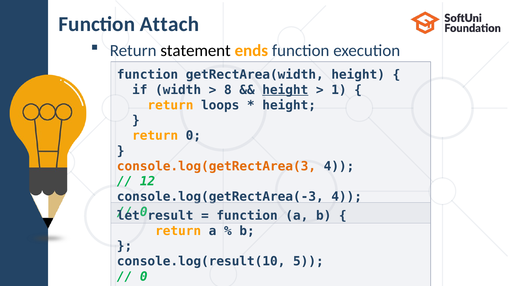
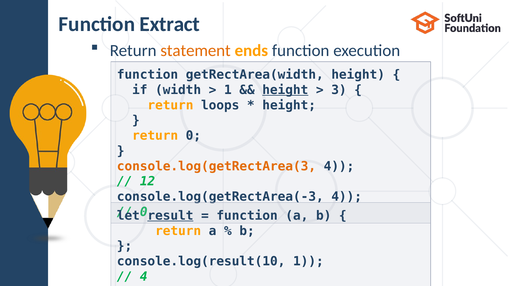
Attach: Attach -> Extract
statement colour: black -> orange
8 at (228, 90): 8 -> 1
1: 1 -> 3
result underline: none -> present
console.log(result(10 5: 5 -> 1
0 at (144, 277): 0 -> 4
